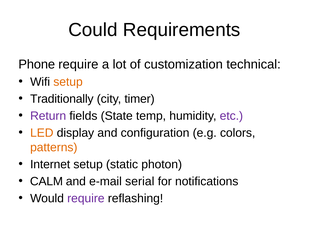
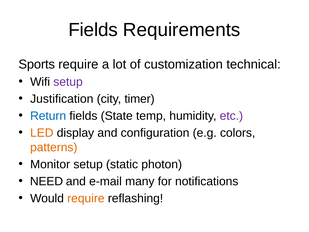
Could at (93, 30): Could -> Fields
Phone: Phone -> Sports
setup at (68, 82) colour: orange -> purple
Traditionally: Traditionally -> Justification
Return colour: purple -> blue
Internet: Internet -> Monitor
CALM: CALM -> NEED
serial: serial -> many
require at (86, 198) colour: purple -> orange
